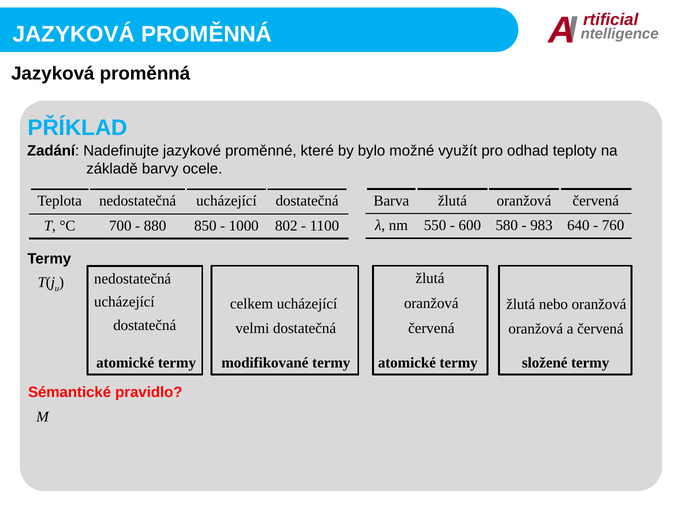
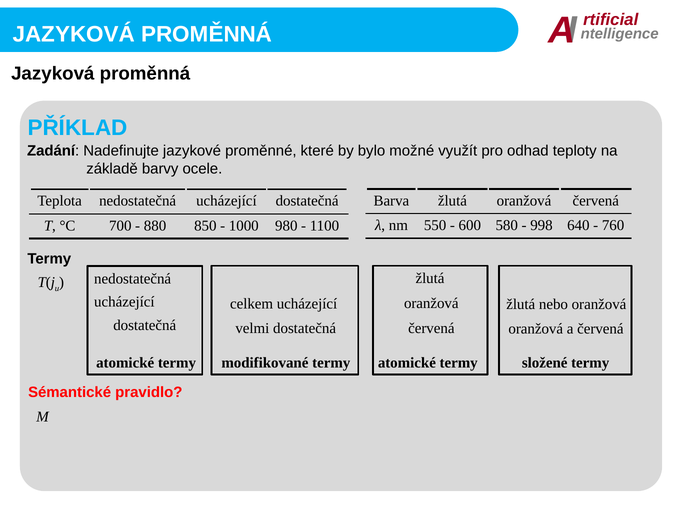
983: 983 -> 998
802: 802 -> 980
